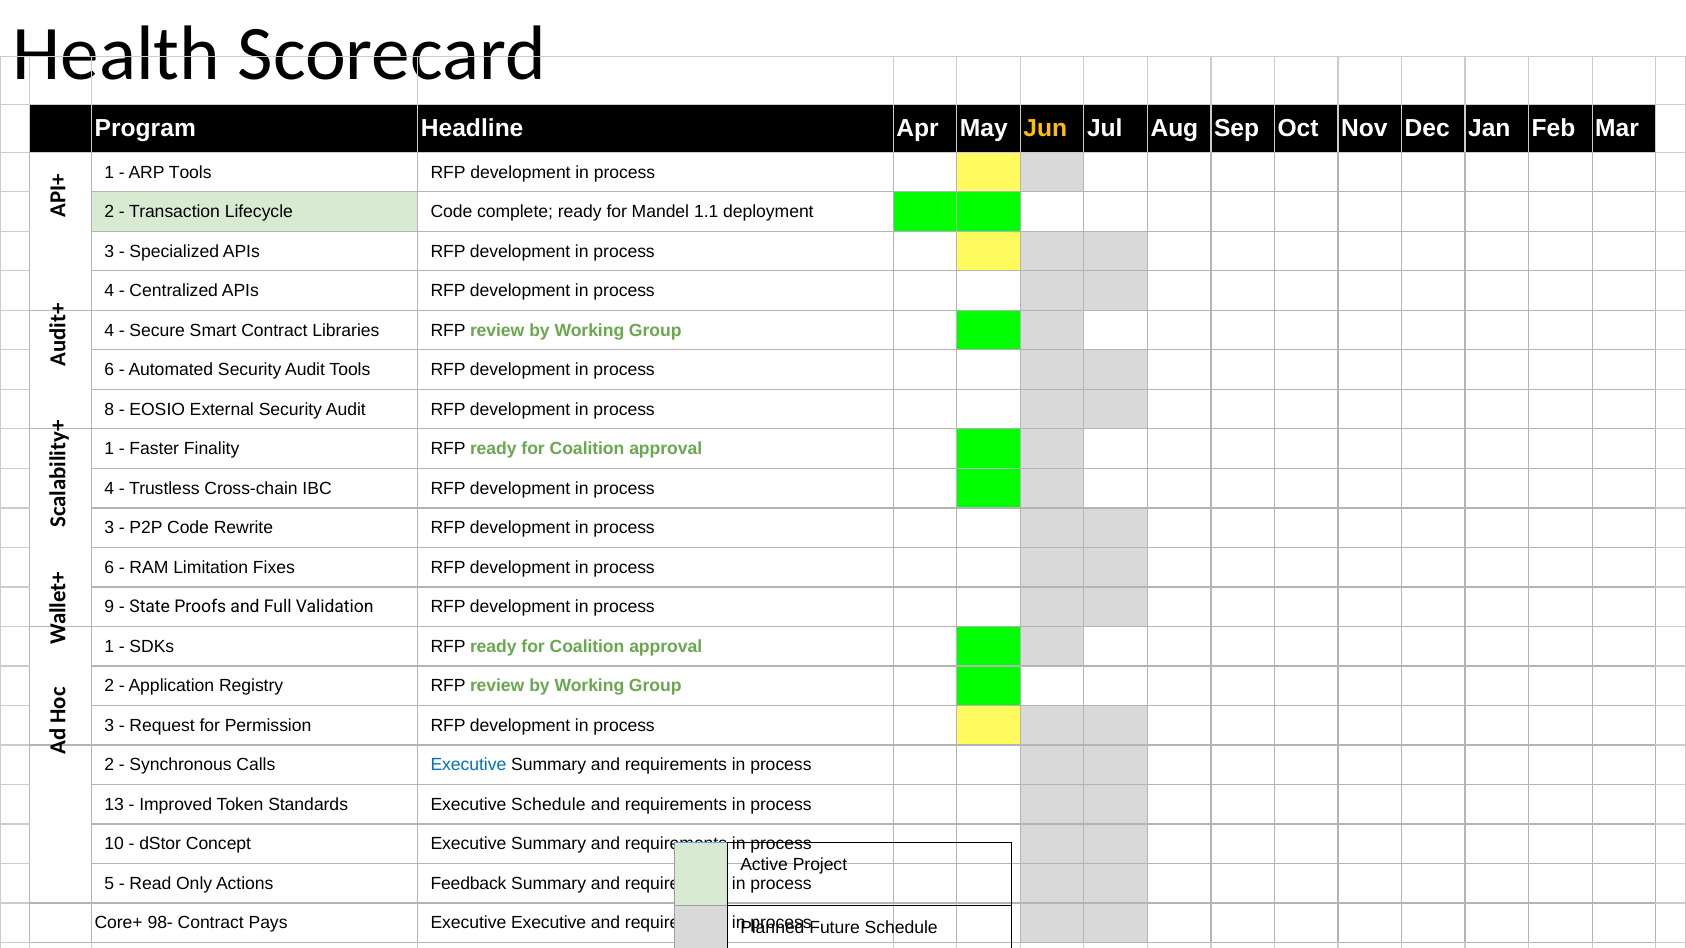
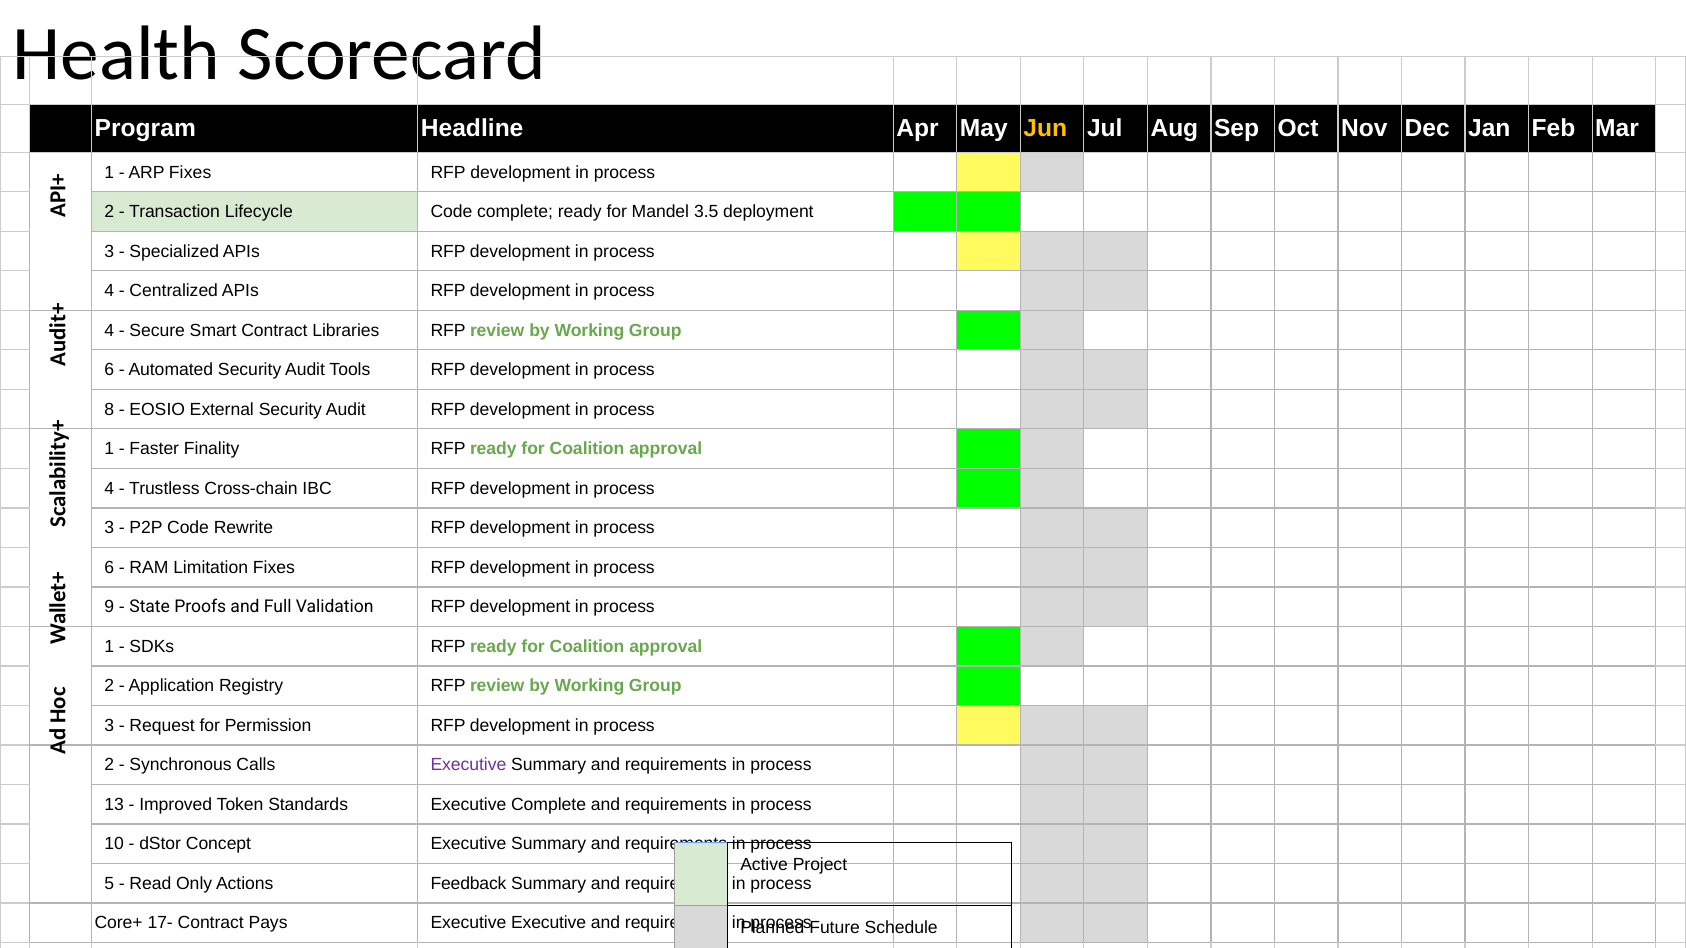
ARP Tools: Tools -> Fixes
1.1: 1.1 -> 3.5
Executive at (468, 765) colour: blue -> purple
Executive Schedule: Schedule -> Complete
98-: 98- -> 17-
